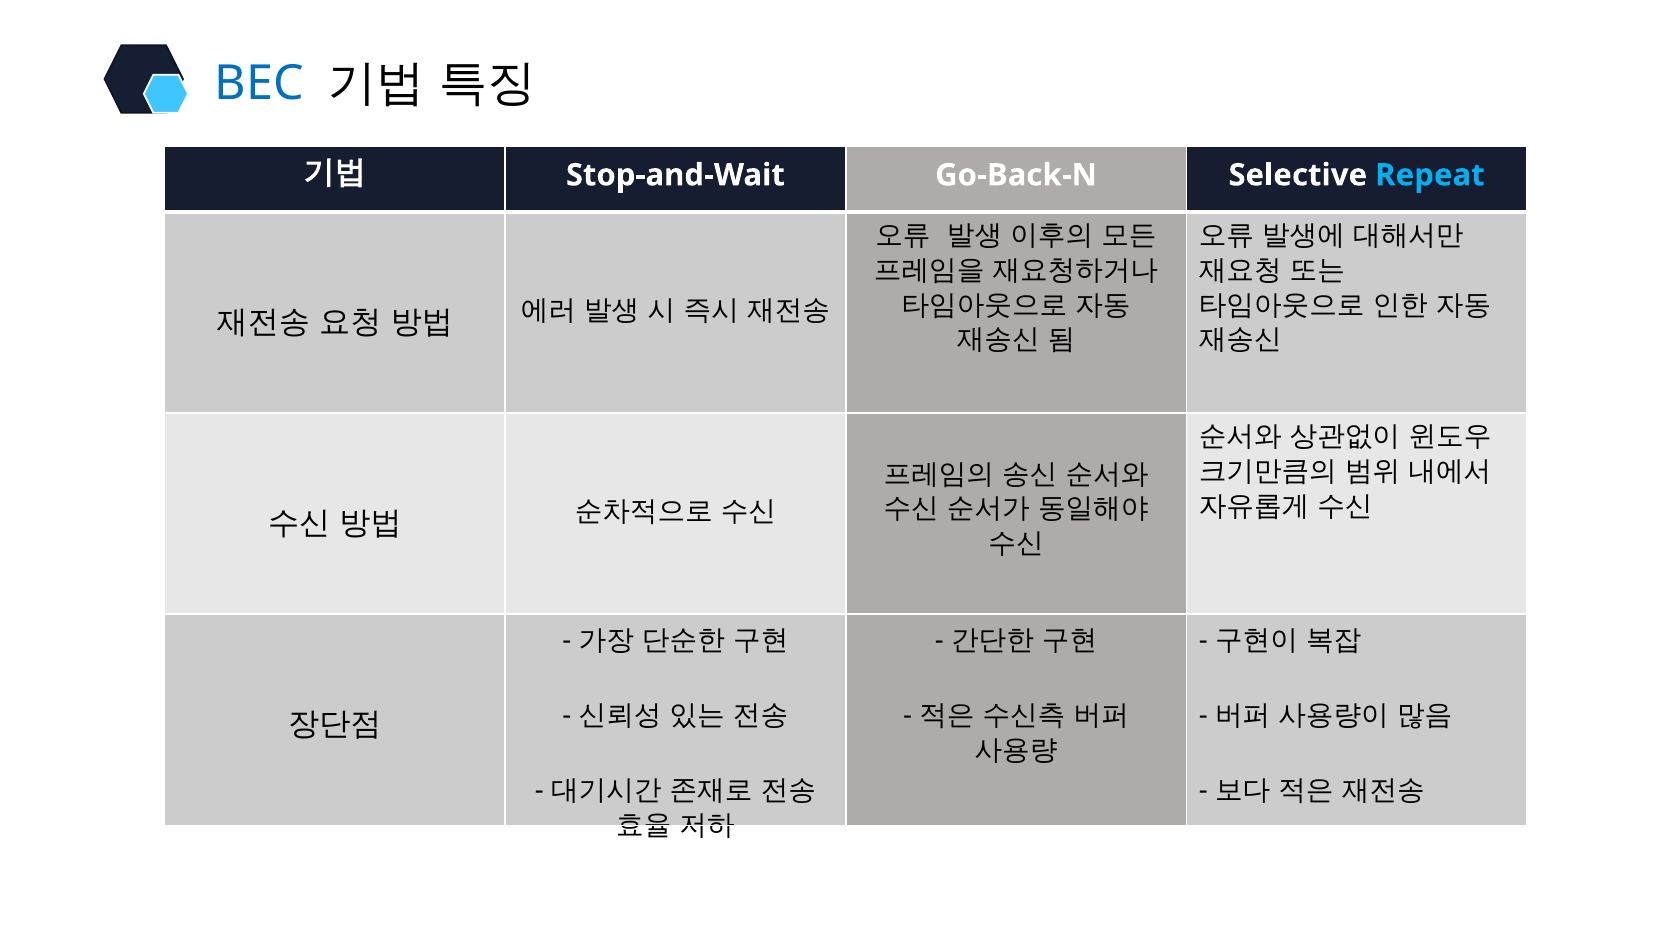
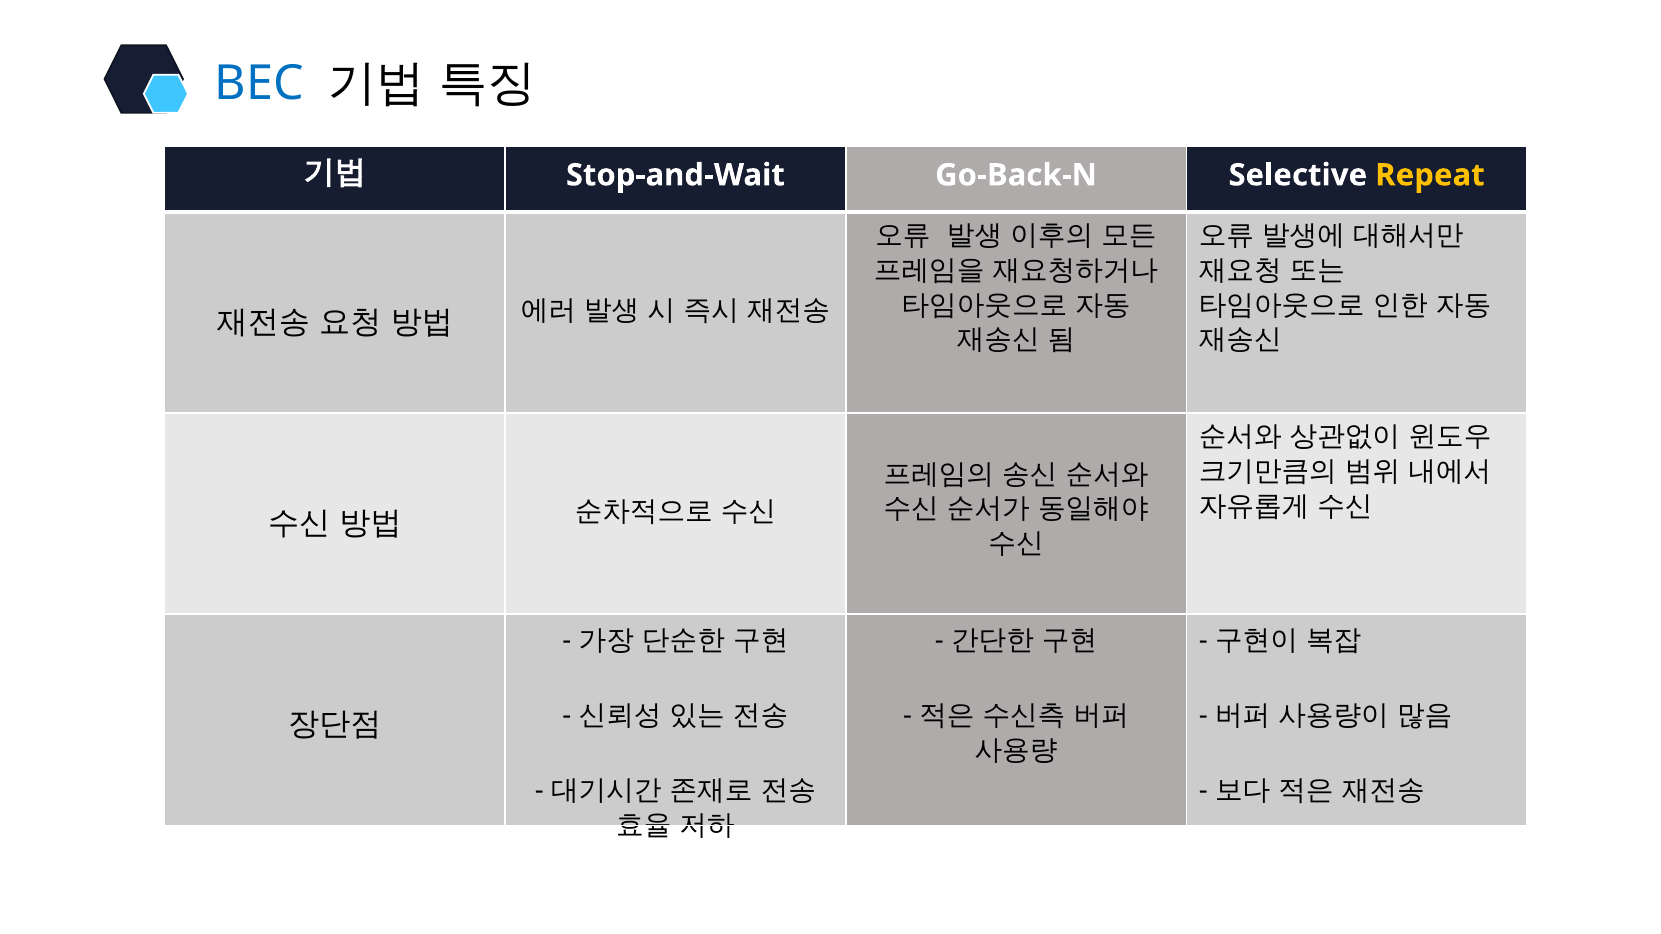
Repeat colour: light blue -> yellow
